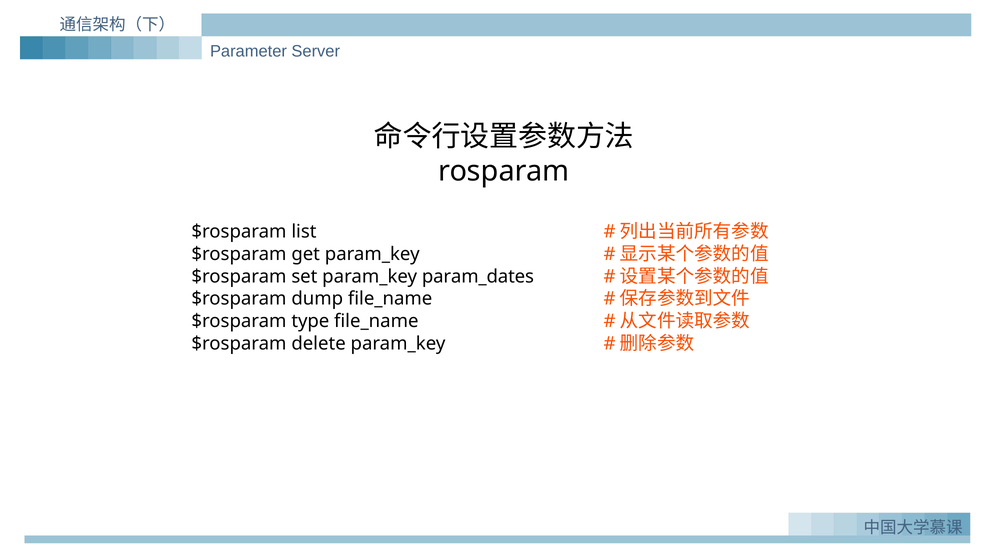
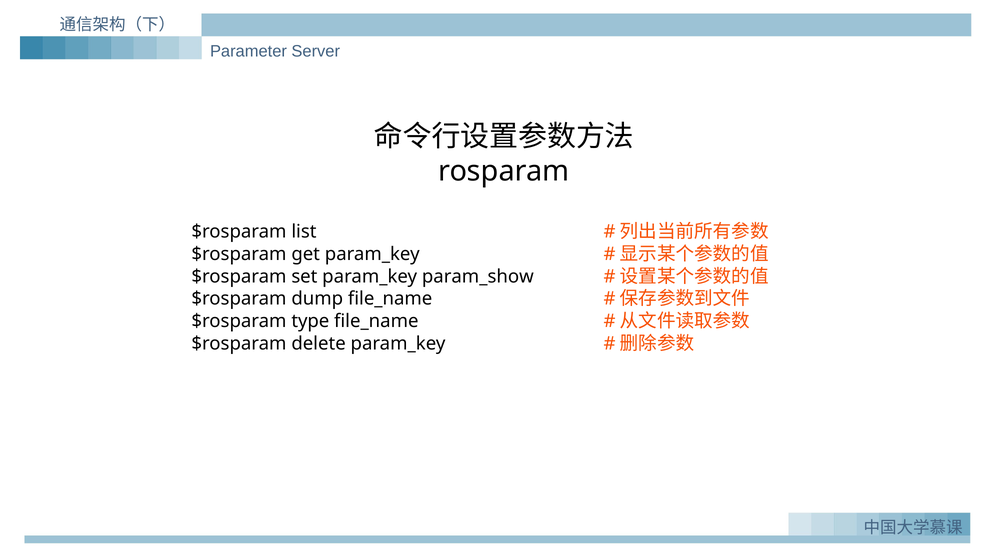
param_dates: param_dates -> param_show
